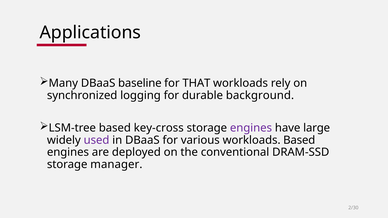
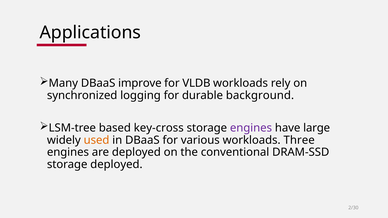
baseline: baseline -> improve
THAT: THAT -> VLDB
used colour: purple -> orange
workloads Based: Based -> Three
storage manager: manager -> deployed
